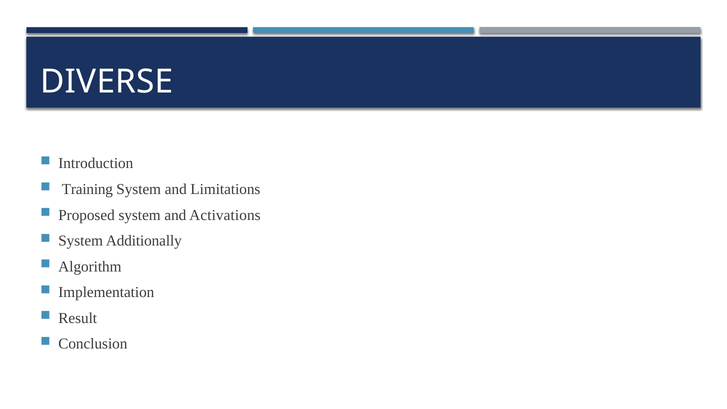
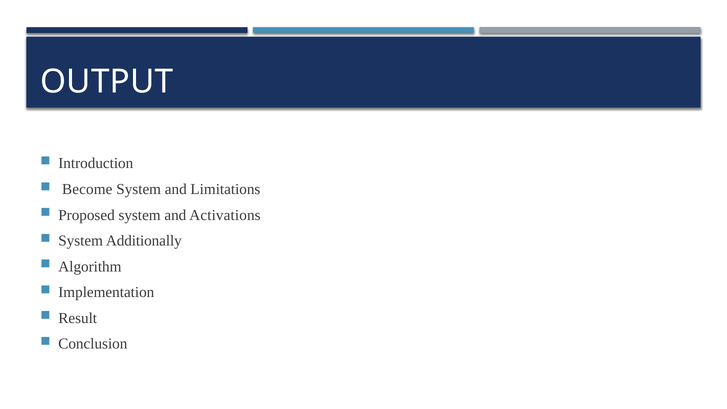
DIVERSE: DIVERSE -> OUTPUT
Training: Training -> Become
